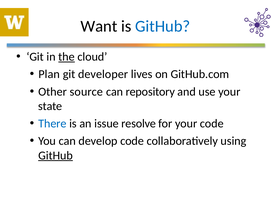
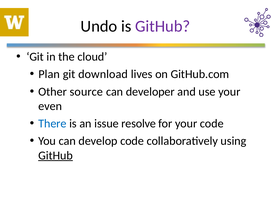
Want: Want -> Undo
GitHub at (163, 26) colour: blue -> purple
the underline: present -> none
developer: developer -> download
repository: repository -> developer
state: state -> even
